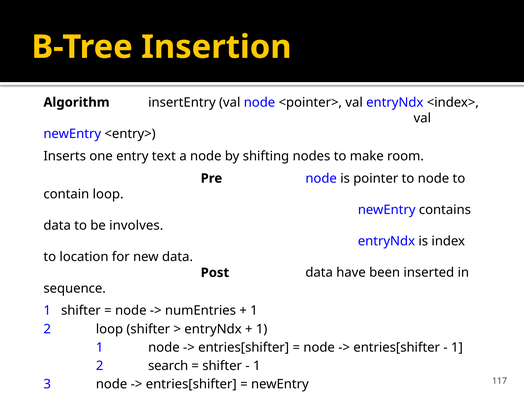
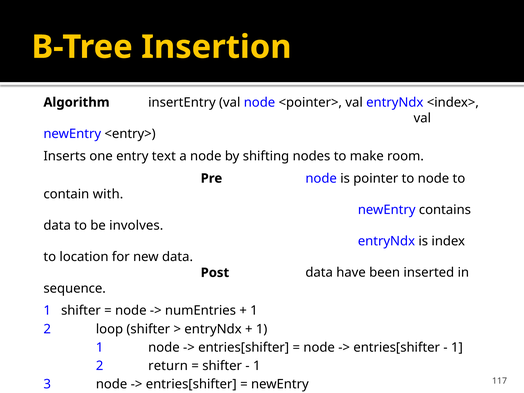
contain loop: loop -> with
2 search: search -> return
